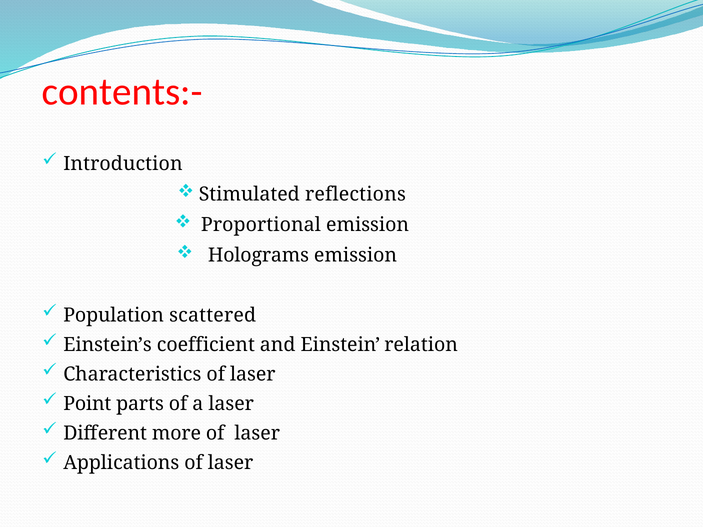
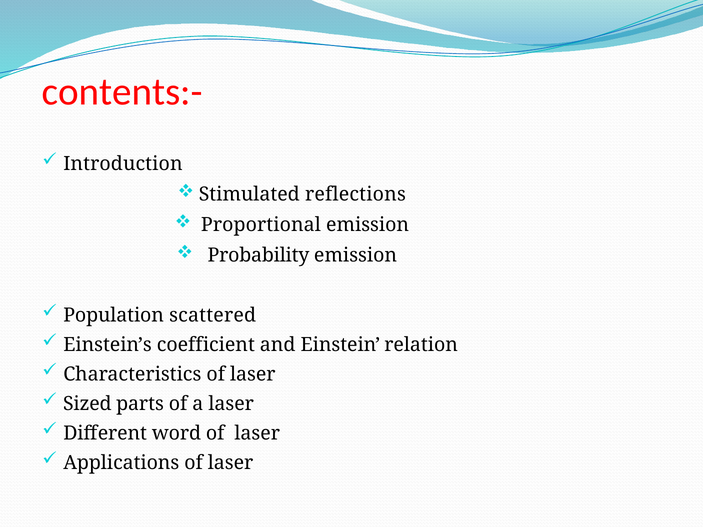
Holograms: Holograms -> Probability
Point: Point -> Sized
more: more -> word
